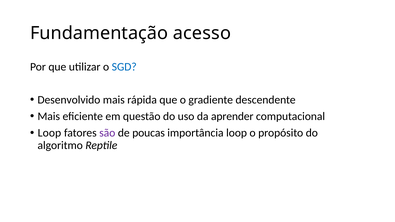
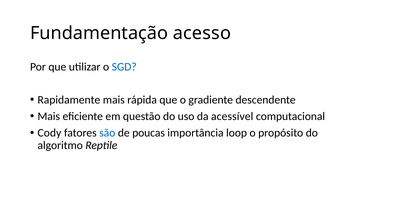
Desenvolvido: Desenvolvido -> Rapidamente
aprender: aprender -> acessível
Loop at (49, 133): Loop -> Cody
são colour: purple -> blue
